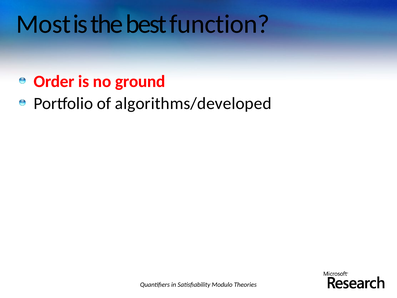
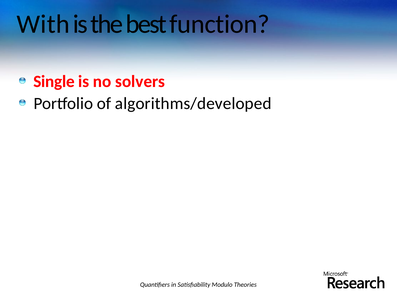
Most: Most -> With
Order: Order -> Single
ground: ground -> solvers
